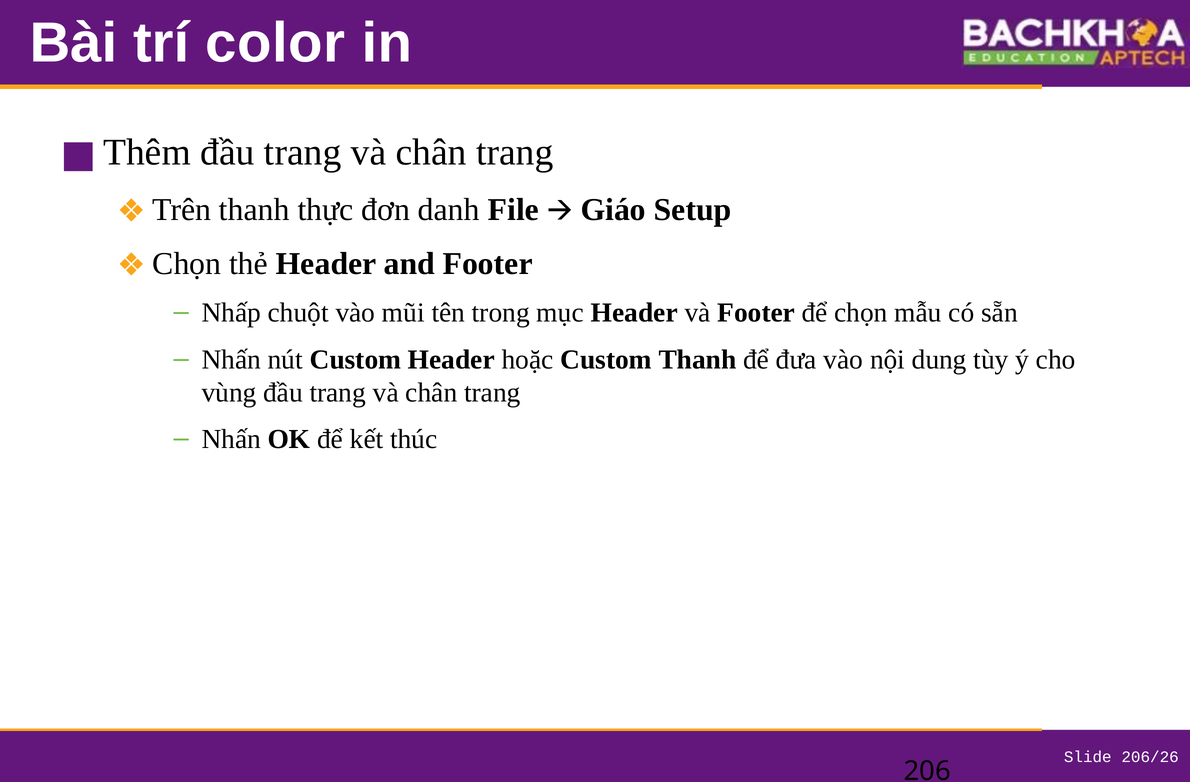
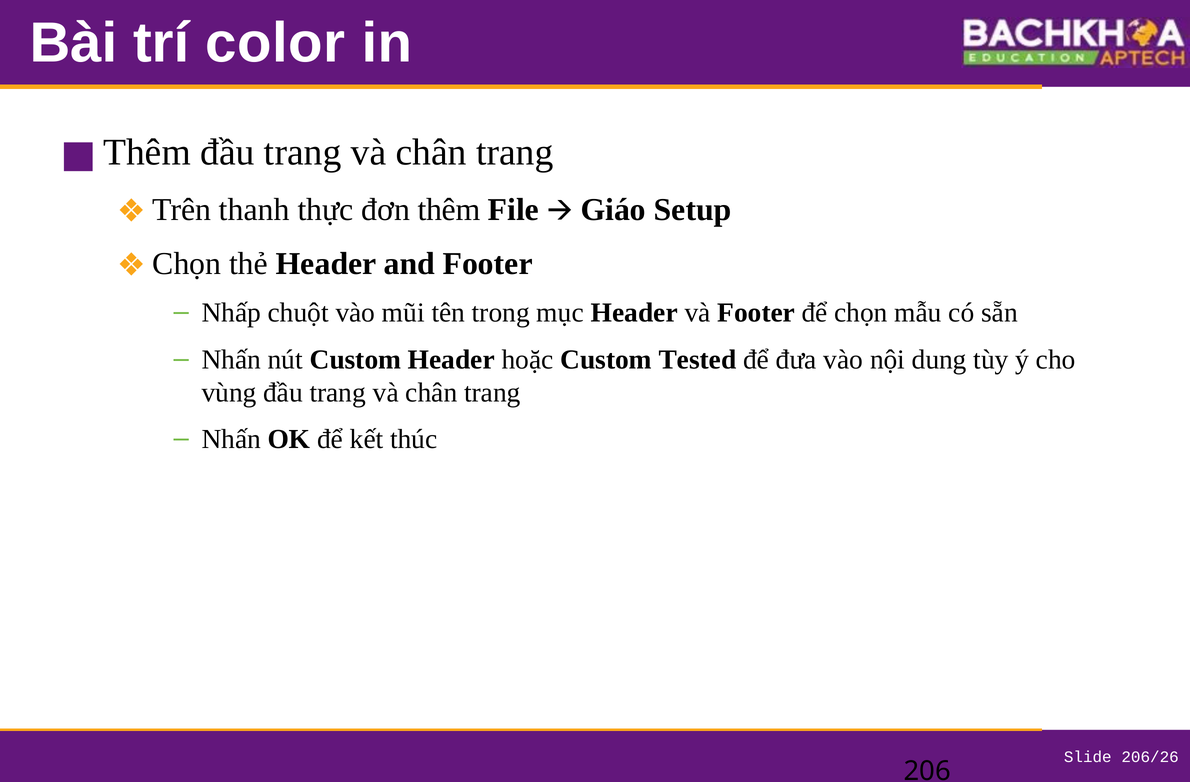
danh: danh -> thêm
Custom Thanh: Thanh -> Tested
